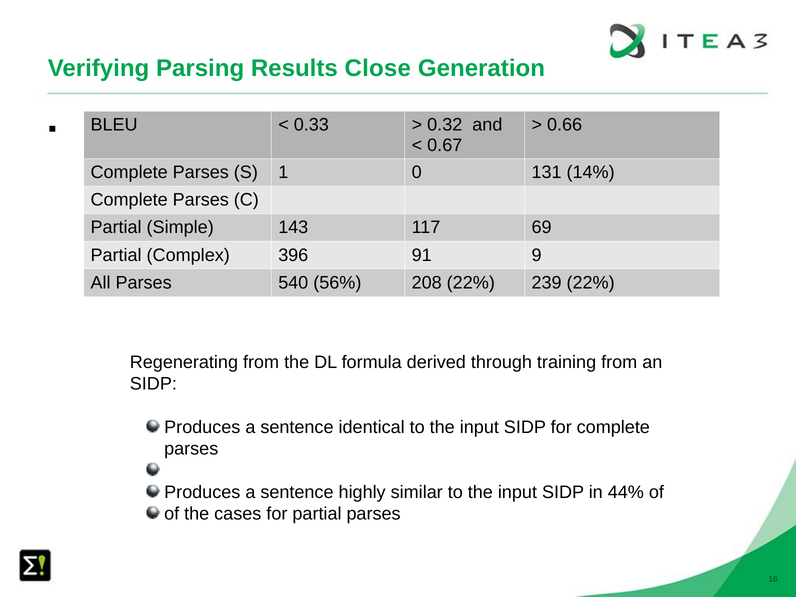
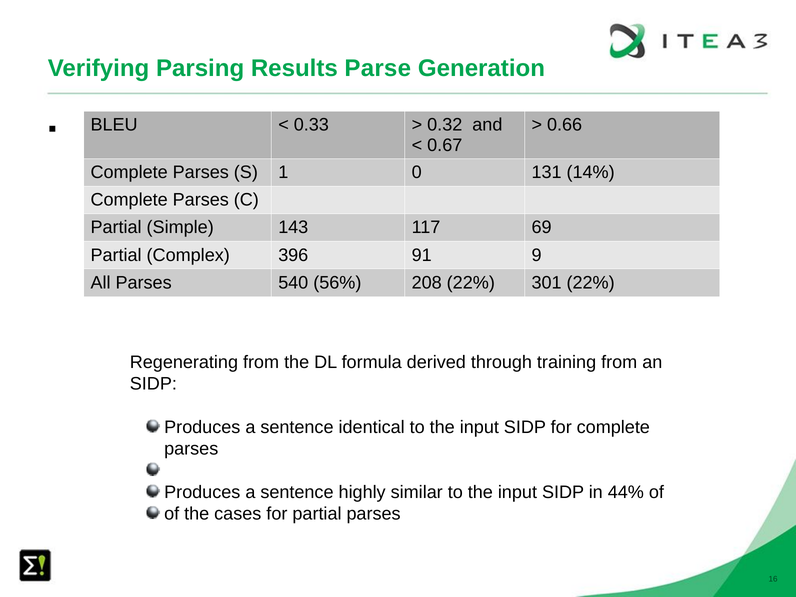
Close: Close -> Parse
239: 239 -> 301
